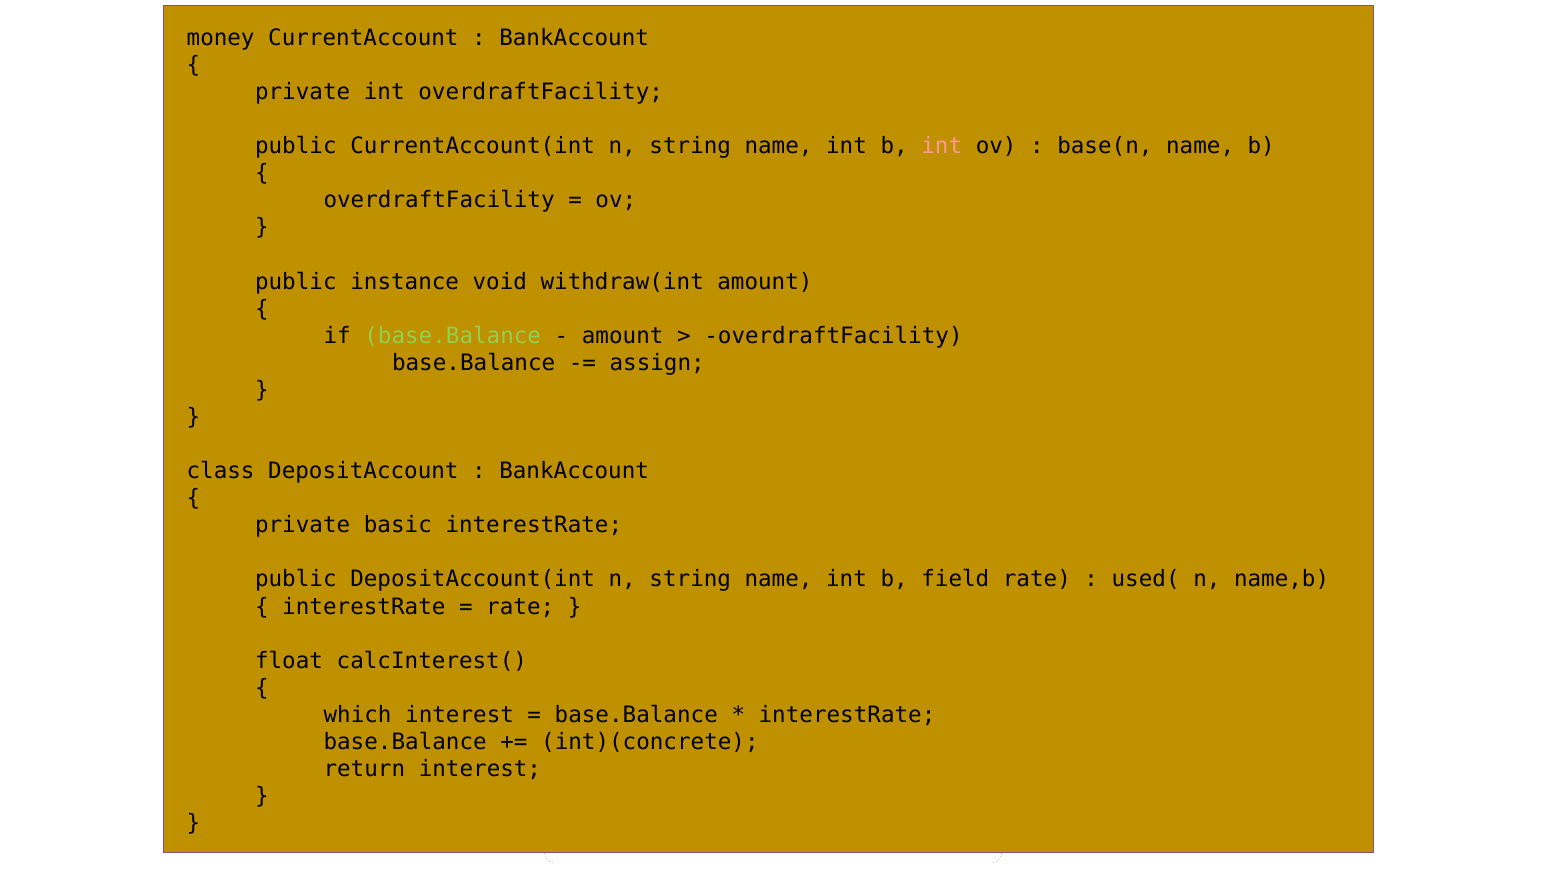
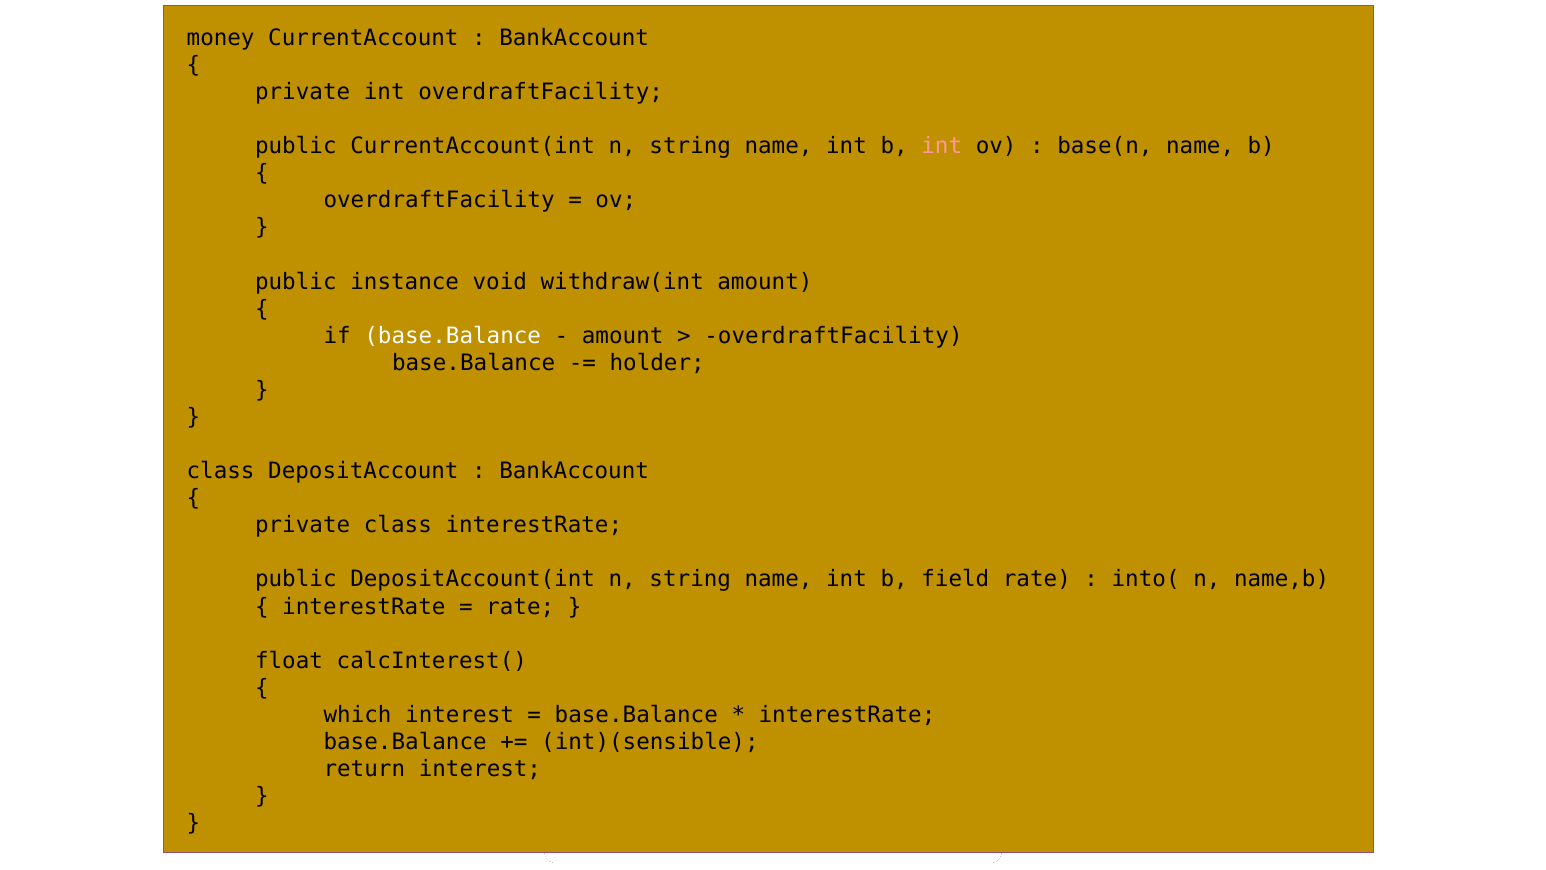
base.Balance at (453, 336) colour: light green -> white
assign: assign -> holder
private basic: basic -> class
used(: used( -> into(
int)(concrete: int)(concrete -> int)(sensible
